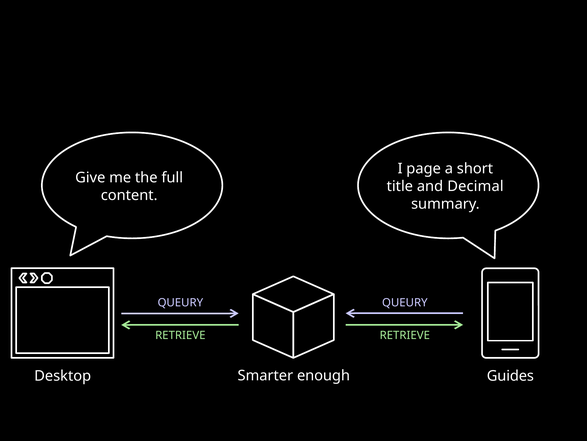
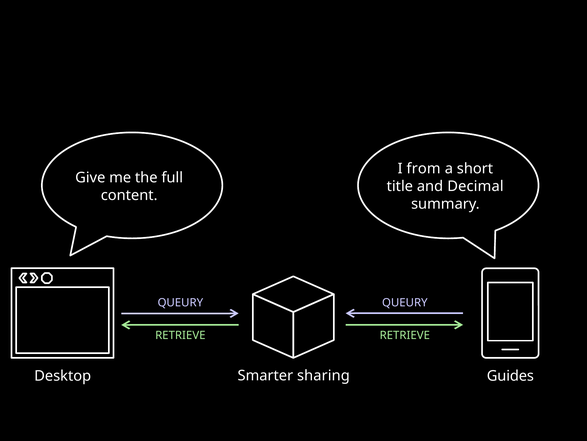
page: page -> from
enough: enough -> sharing
